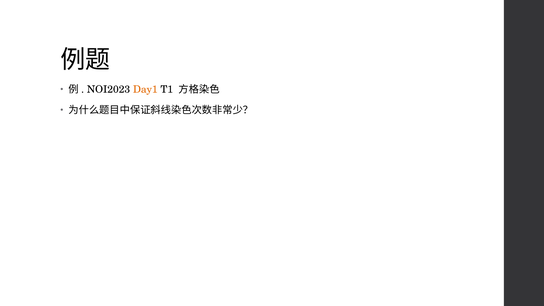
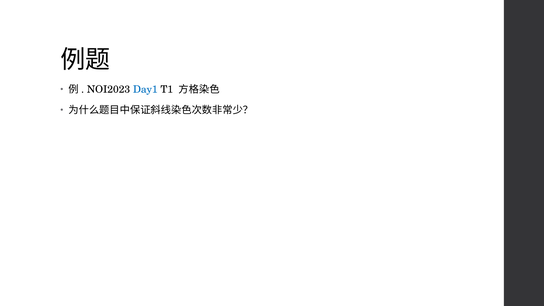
Day1 colour: orange -> blue
